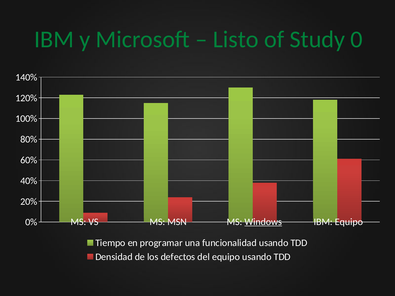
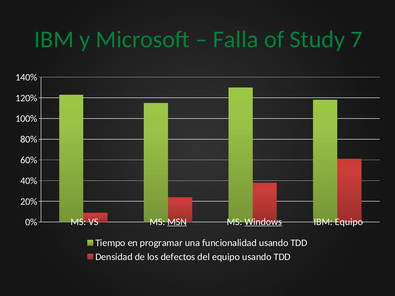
Listo: Listo -> Falla
0: 0 -> 7
MSN underline: none -> present
